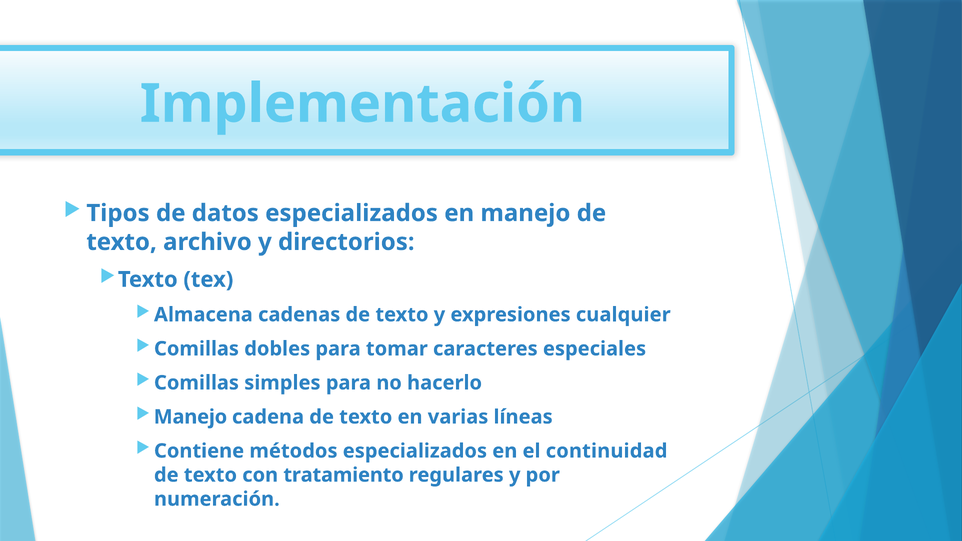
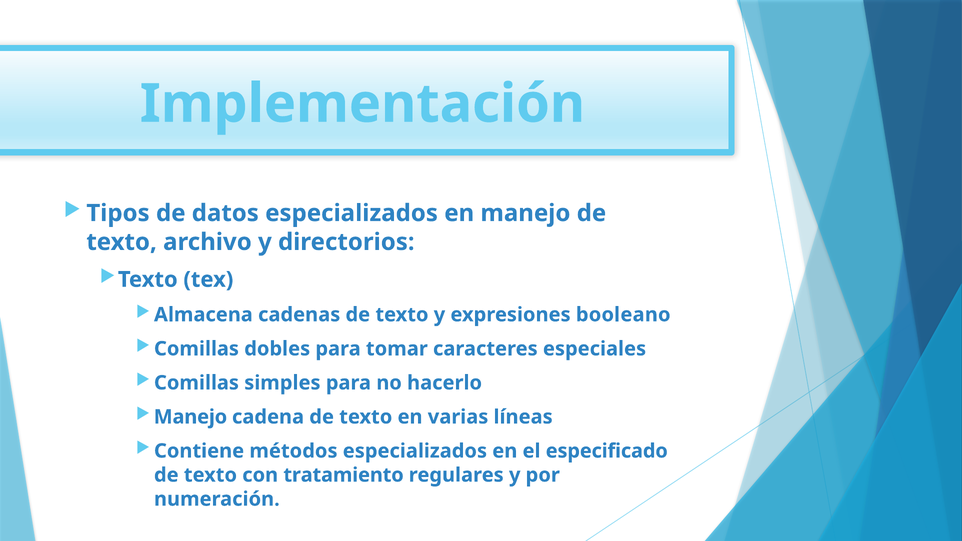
cualquier: cualquier -> booleano
continuidad: continuidad -> especificado
